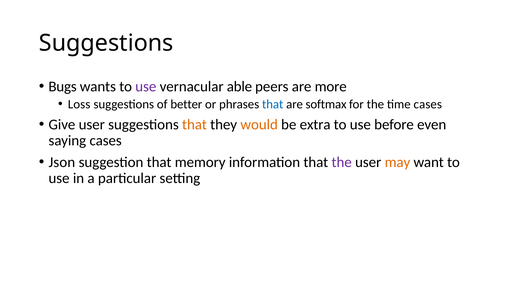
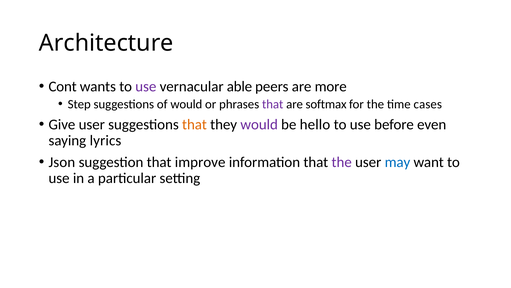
Suggestions at (106, 43): Suggestions -> Architecture
Bugs: Bugs -> Cont
Loss: Loss -> Step
of better: better -> would
that at (273, 104) colour: blue -> purple
would at (259, 124) colour: orange -> purple
extra: extra -> hello
saying cases: cases -> lyrics
memory: memory -> improve
may colour: orange -> blue
